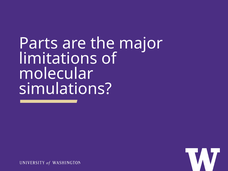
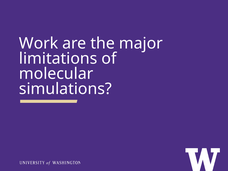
Parts: Parts -> Work
